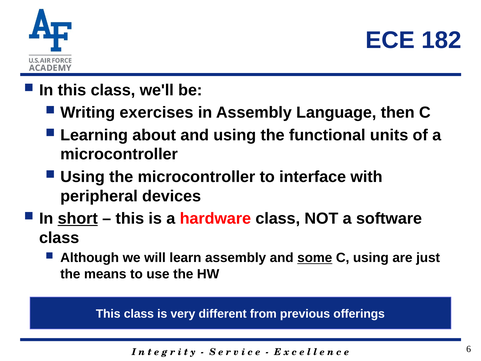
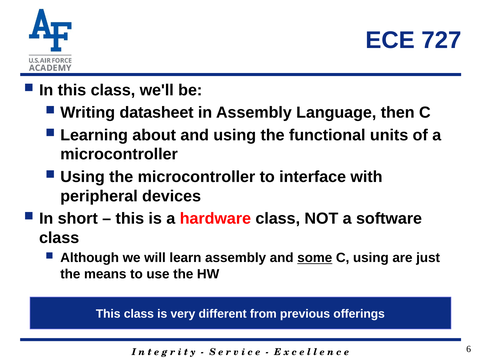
182: 182 -> 727
exercises: exercises -> datasheet
short underline: present -> none
